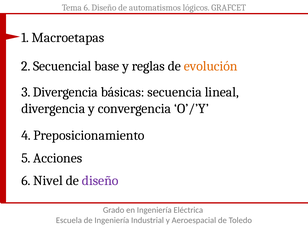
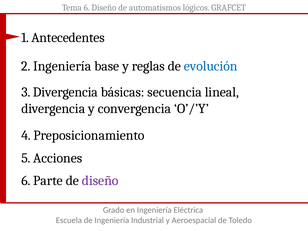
Macroetapas: Macroetapas -> Antecedentes
2 Secuencial: Secuencial -> Ingeniería
evolución colour: orange -> blue
Nivel: Nivel -> Parte
